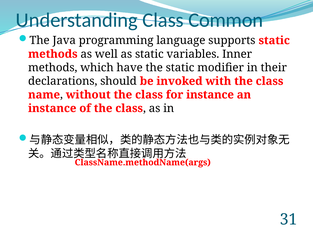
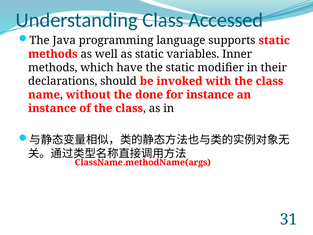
Common: Common -> Accessed
without the class: class -> done
